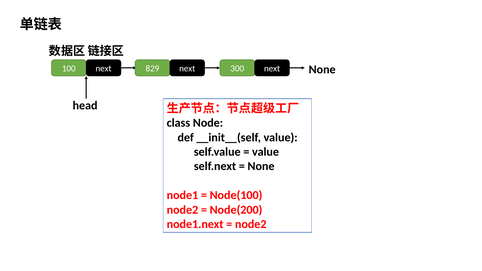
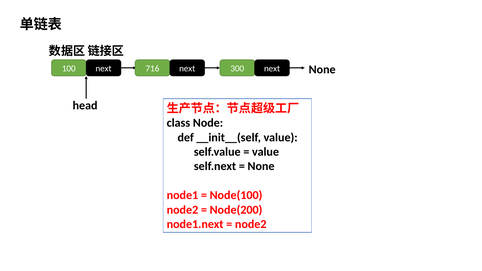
829: 829 -> 716
